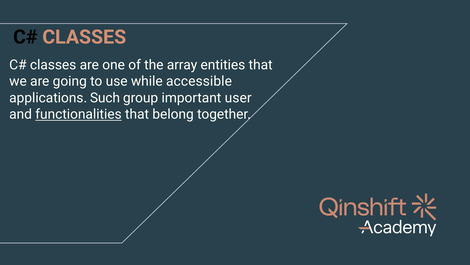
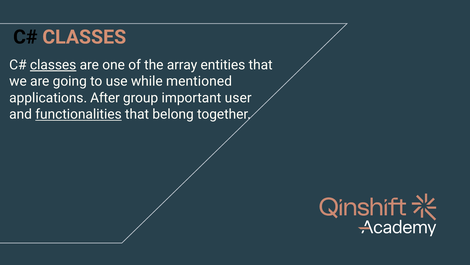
classes at (53, 65) underline: none -> present
accessible: accessible -> mentioned
Such: Such -> After
